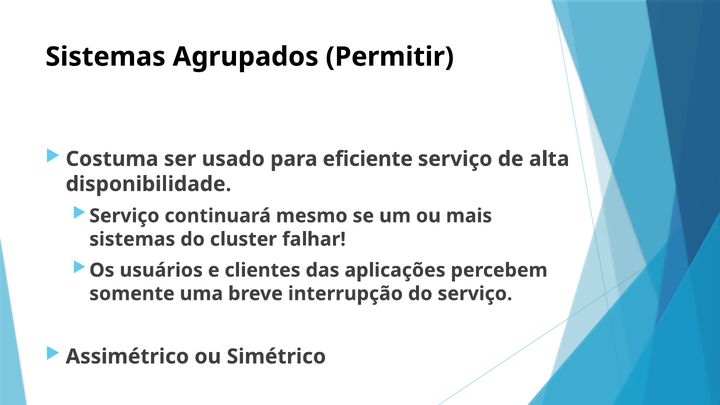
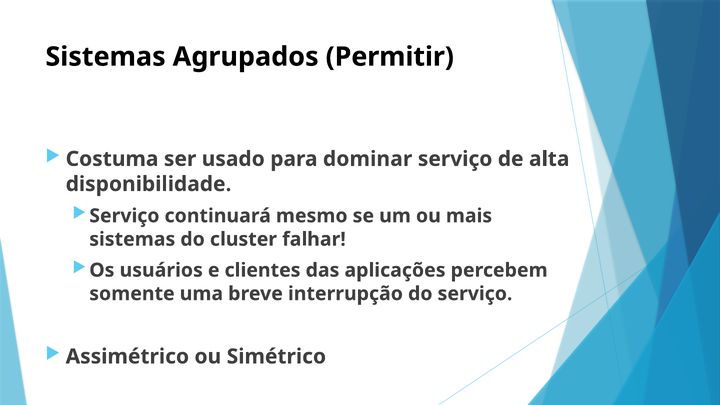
eficiente: eficiente -> dominar
